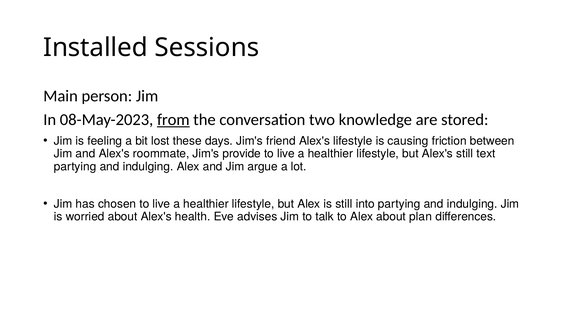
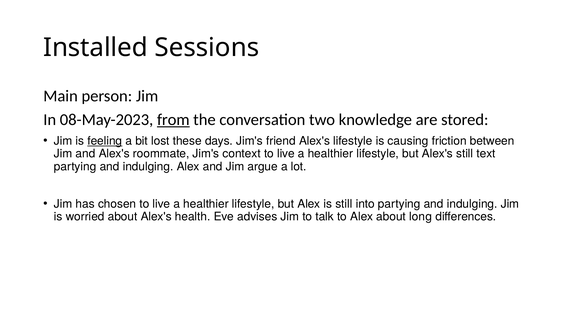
feeling underline: none -> present
provide: provide -> context
plan: plan -> long
